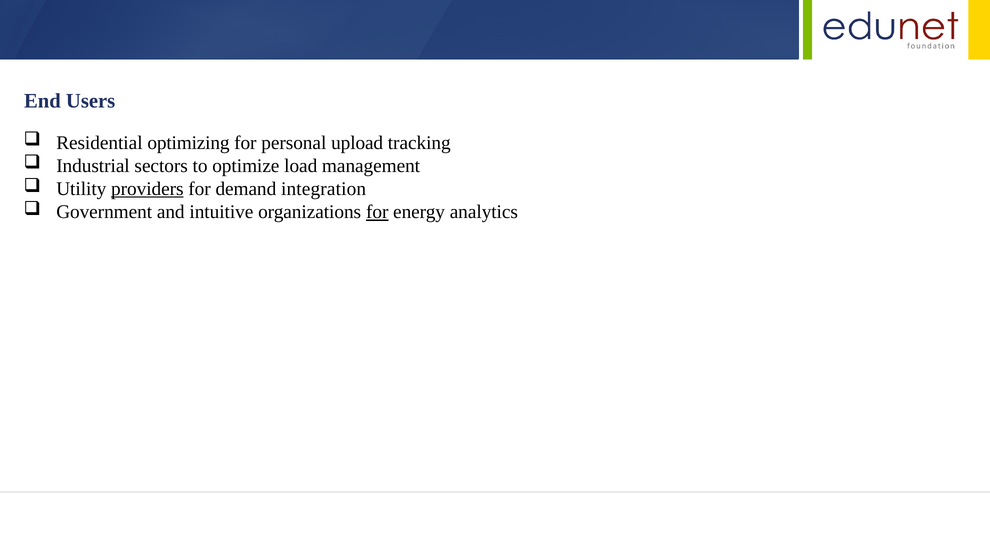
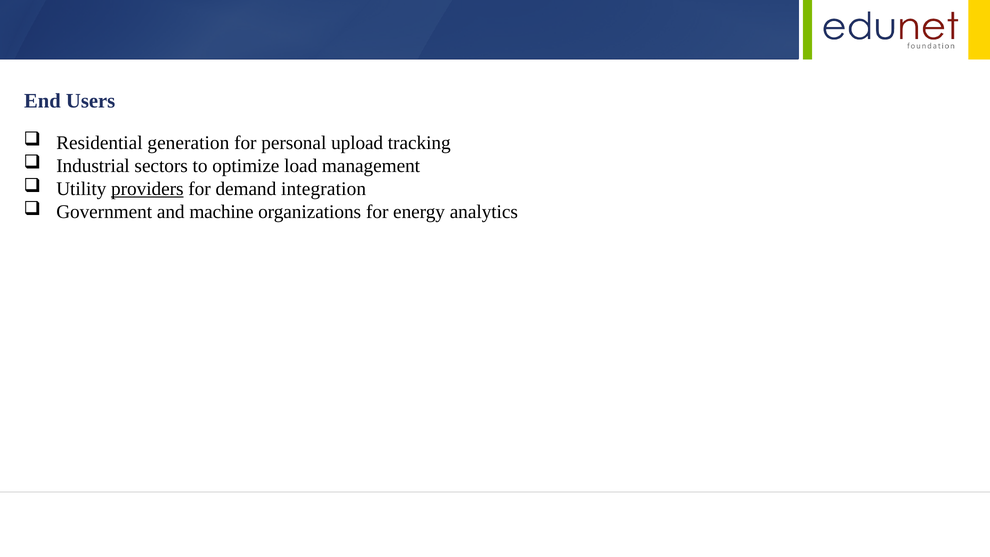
optimizing: optimizing -> generation
intuitive: intuitive -> machine
for at (377, 212) underline: present -> none
